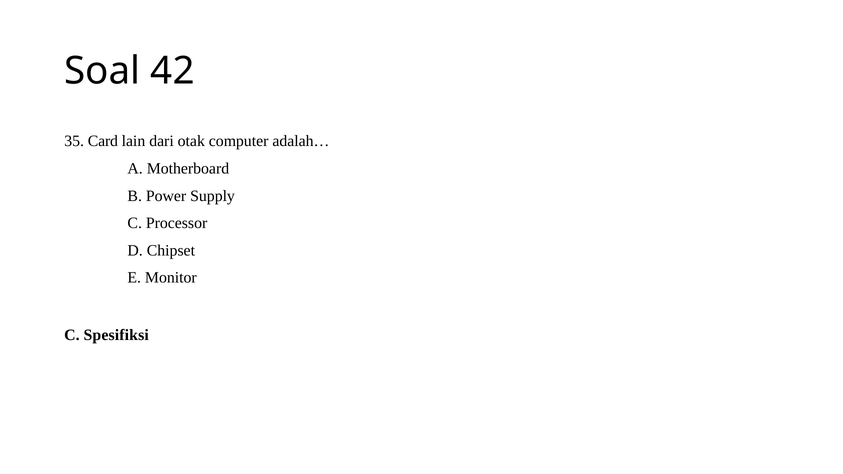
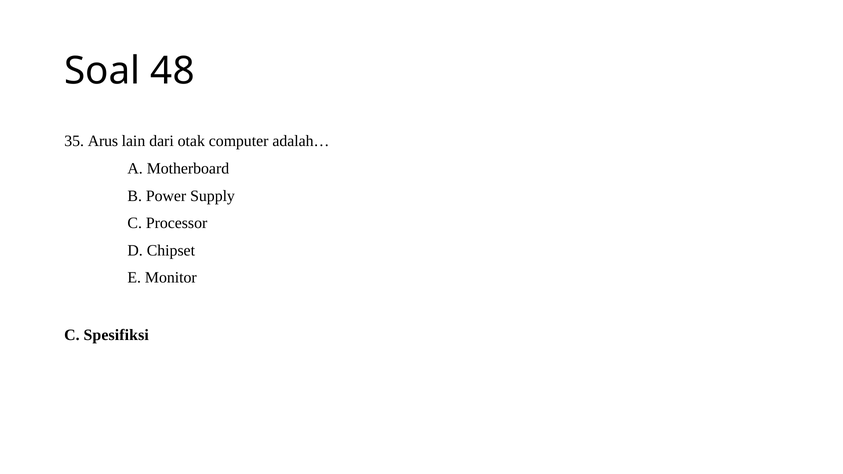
42: 42 -> 48
Card: Card -> Arus
